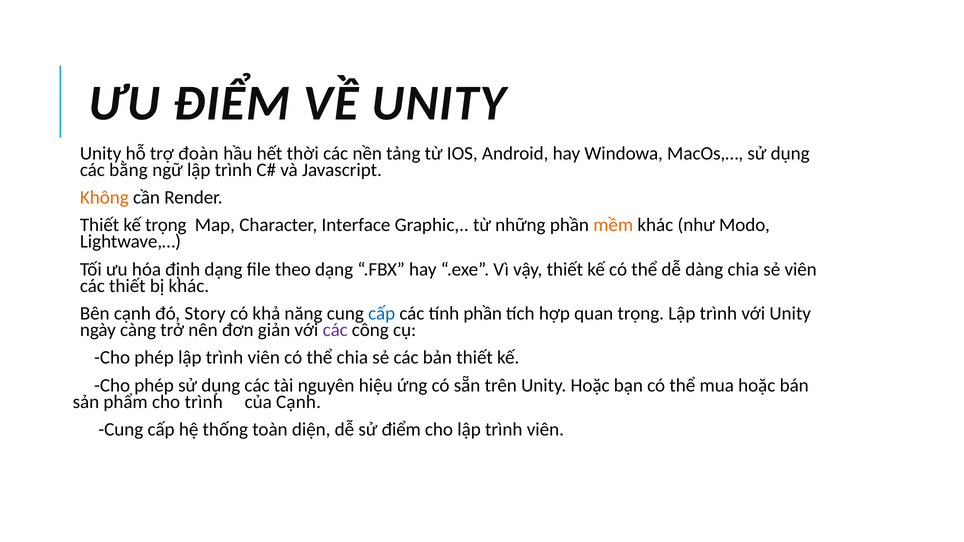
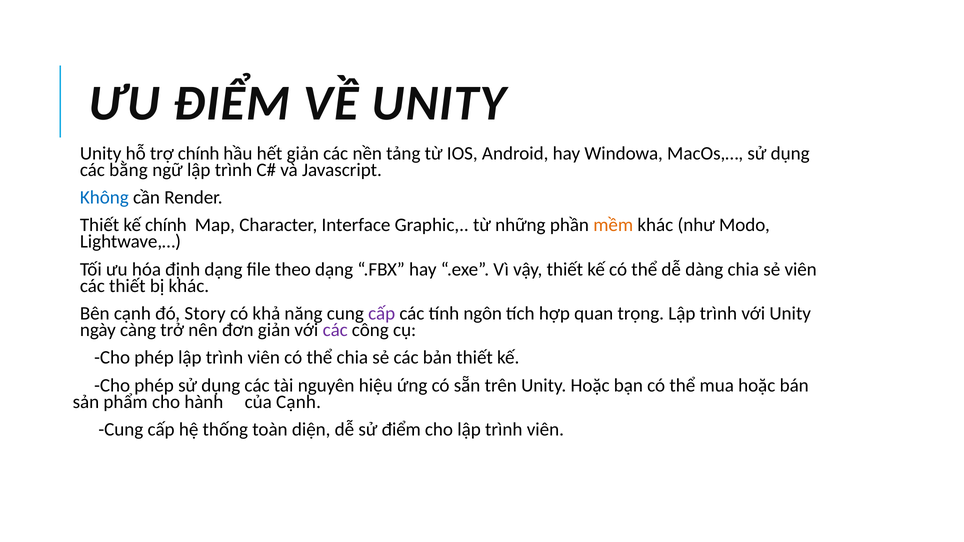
trợ đoàn: đoàn -> chính
hết thời: thời -> giản
Không colour: orange -> blue
kế trọng: trọng -> chính
cấp at (382, 314) colour: blue -> purple
tính phần: phần -> ngôn
cho trình: trình -> hành
